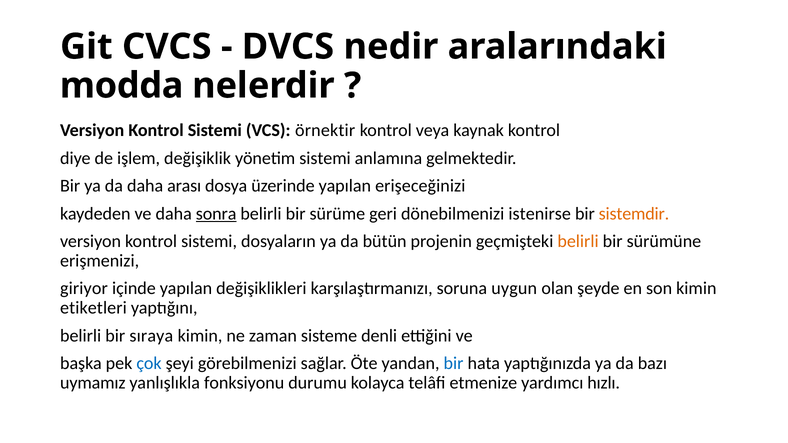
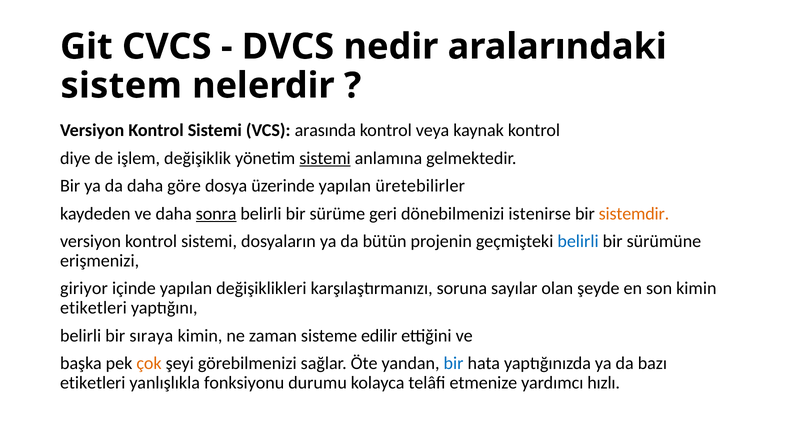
modda: modda -> sistem
örnektir: örnektir -> arasında
sistemi at (325, 158) underline: none -> present
arası: arası -> göre
erişeceğinizi: erişeceğinizi -> üretebilirler
belirli at (578, 241) colour: orange -> blue
uygun: uygun -> sayılar
denli: denli -> edilir
çok colour: blue -> orange
uymamız at (93, 383): uymamız -> etiketleri
